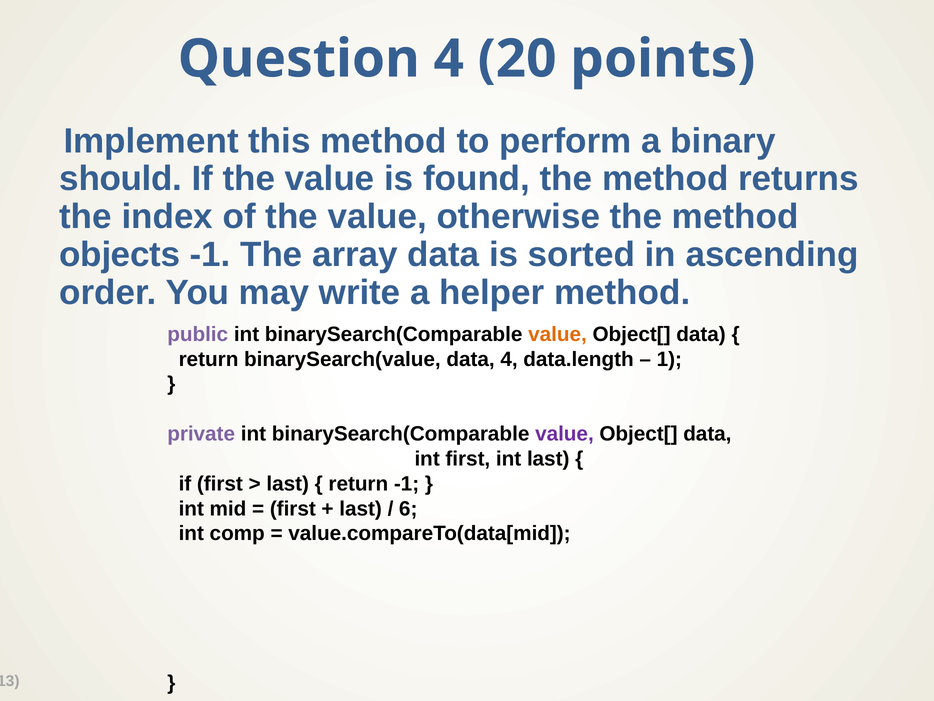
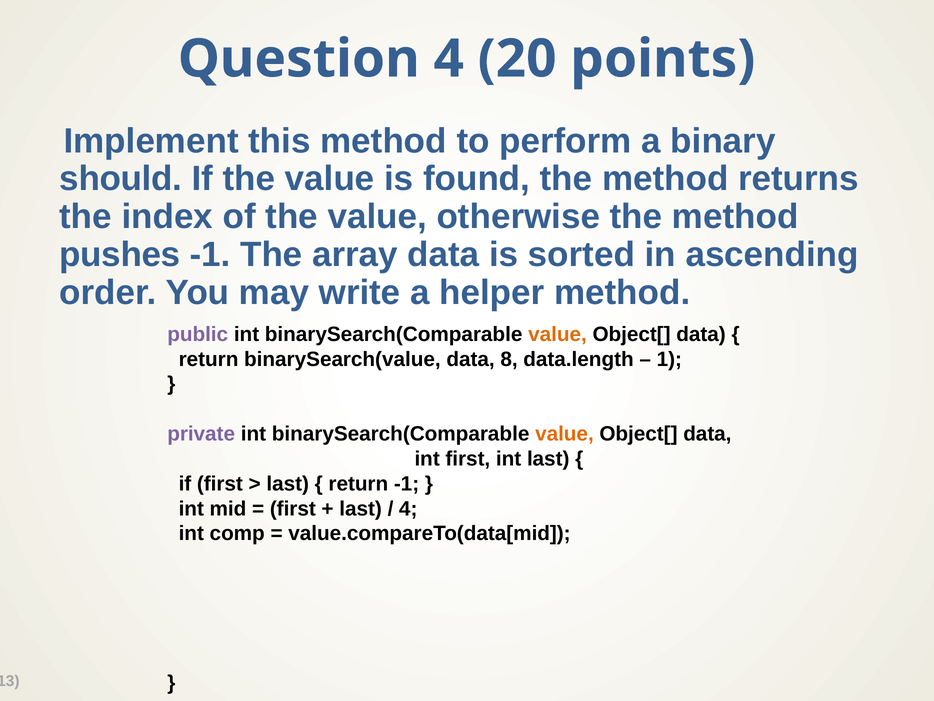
objects: objects -> pushes
data 4: 4 -> 8
value at (564, 434) colour: purple -> orange
6 at (408, 508): 6 -> 4
